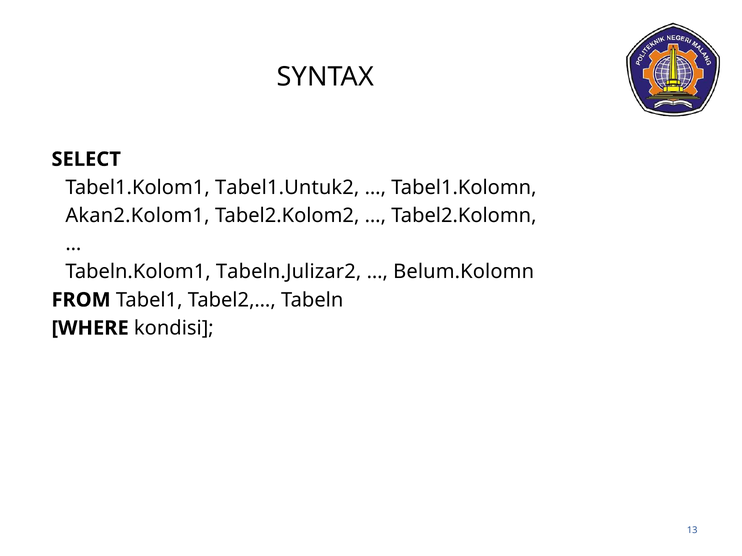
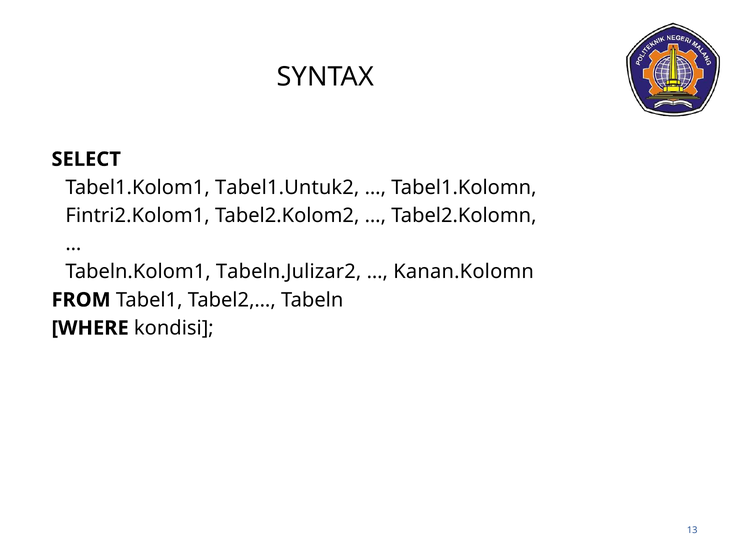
Akan2.Kolom1: Akan2.Kolom1 -> Fintri2.Kolom1
Belum.Kolomn: Belum.Kolomn -> Kanan.Kolomn
